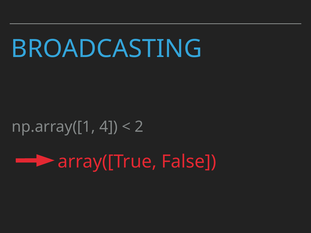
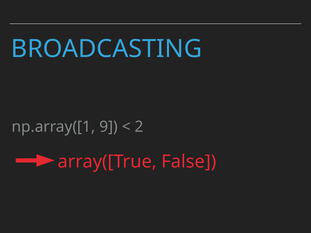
4: 4 -> 9
